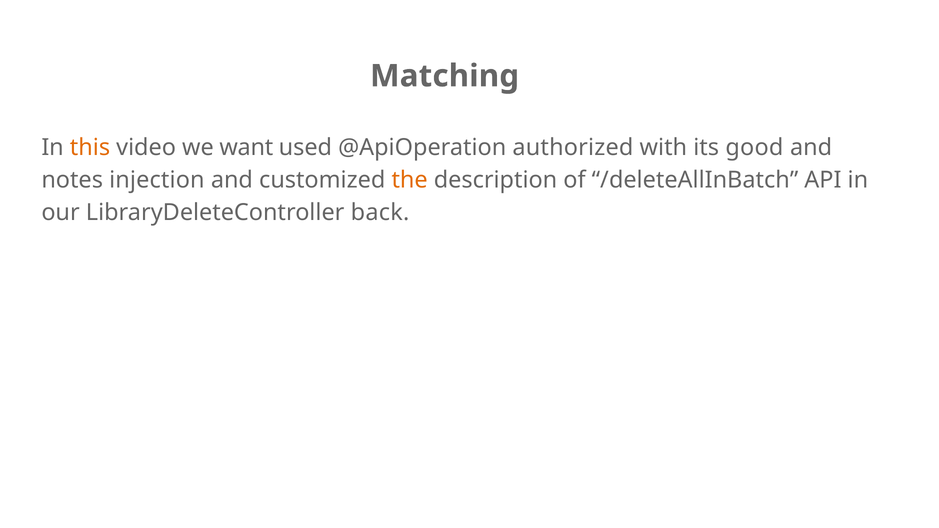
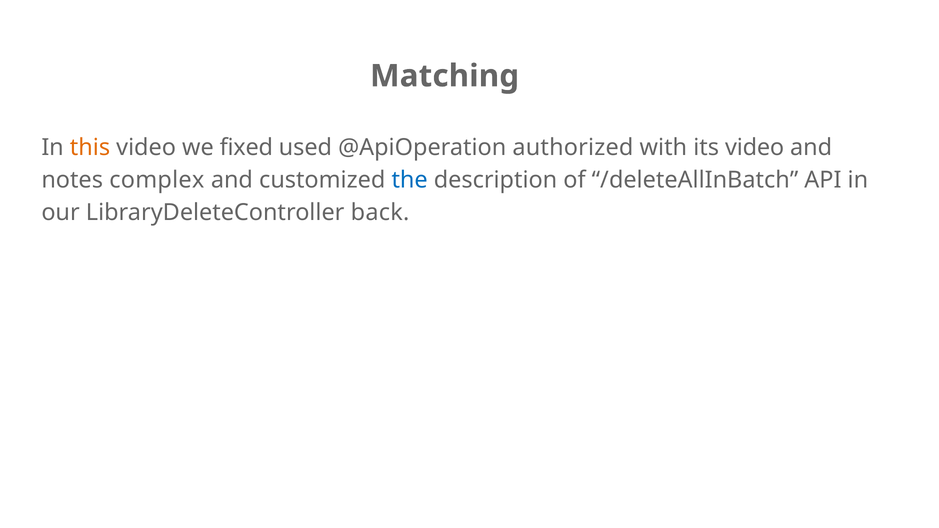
want: want -> fixed
its good: good -> video
injection: injection -> complex
the colour: orange -> blue
